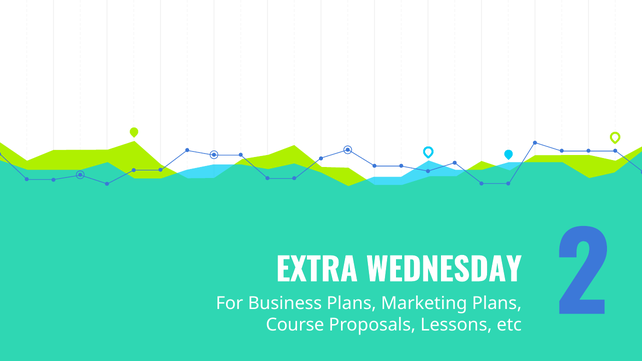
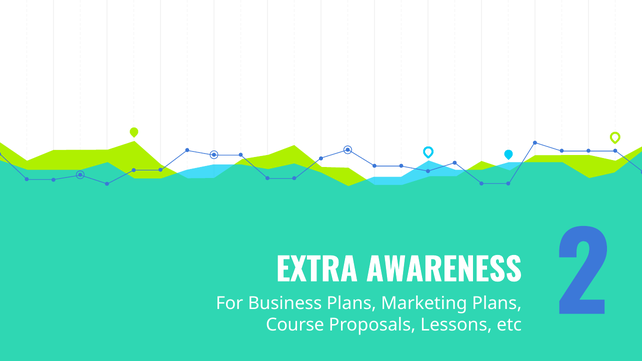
WEDNESDAY: WEDNESDAY -> AWARENESS
